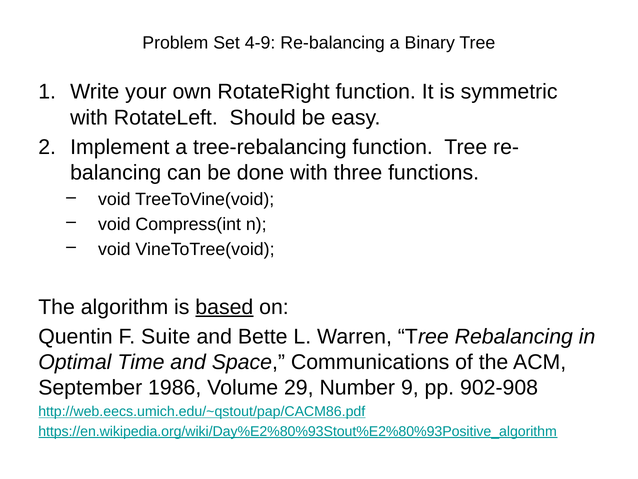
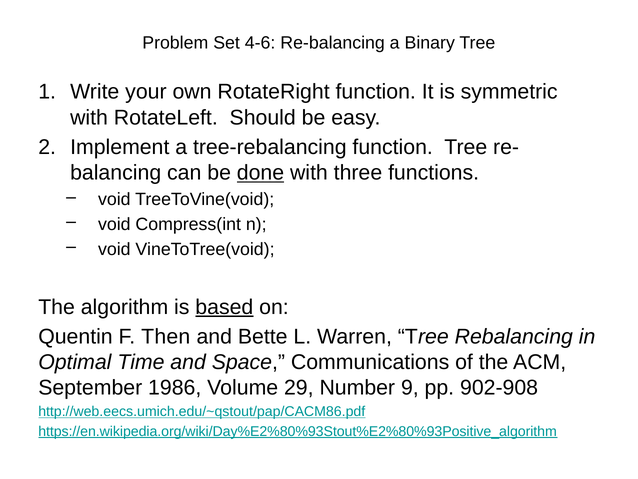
4-9: 4-9 -> 4-6
done underline: none -> present
Suite: Suite -> Then
